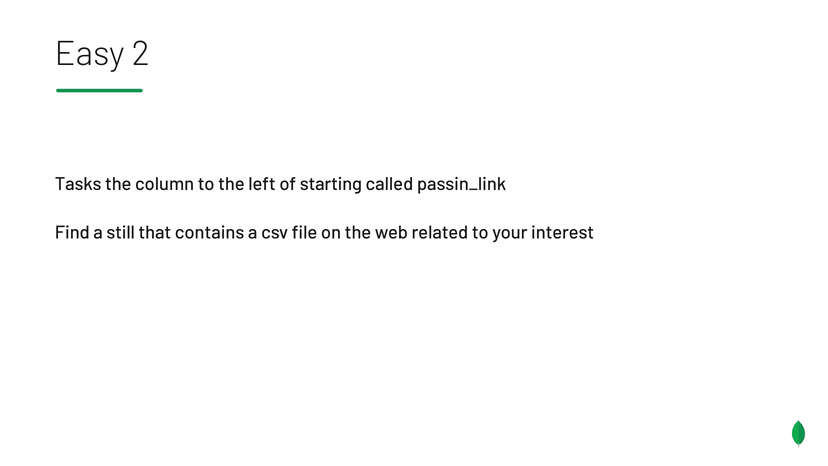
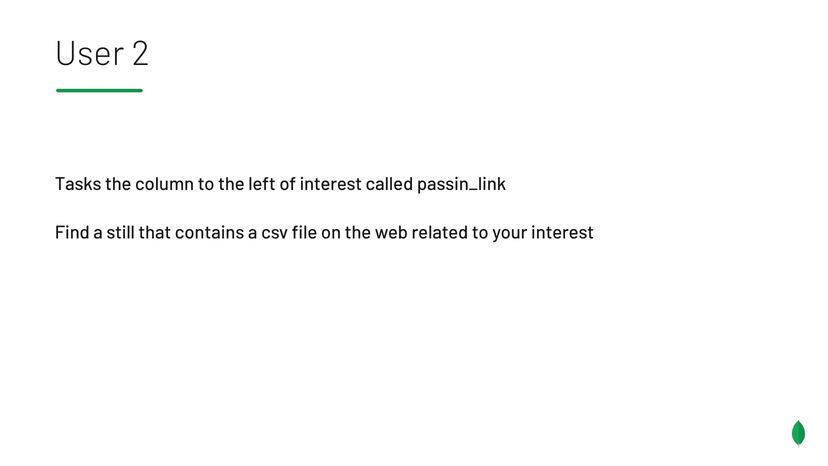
Easy: Easy -> User
of starting: starting -> interest
